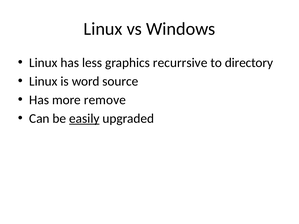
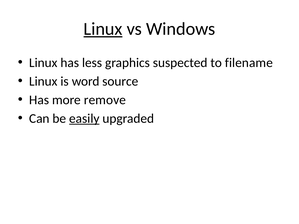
Linux at (103, 29) underline: none -> present
recurrsive: recurrsive -> suspected
directory: directory -> filename
